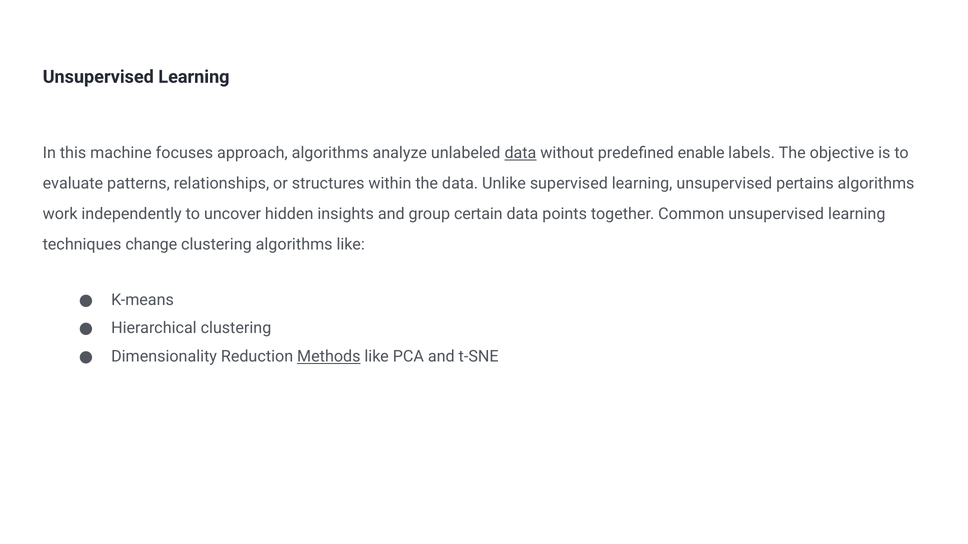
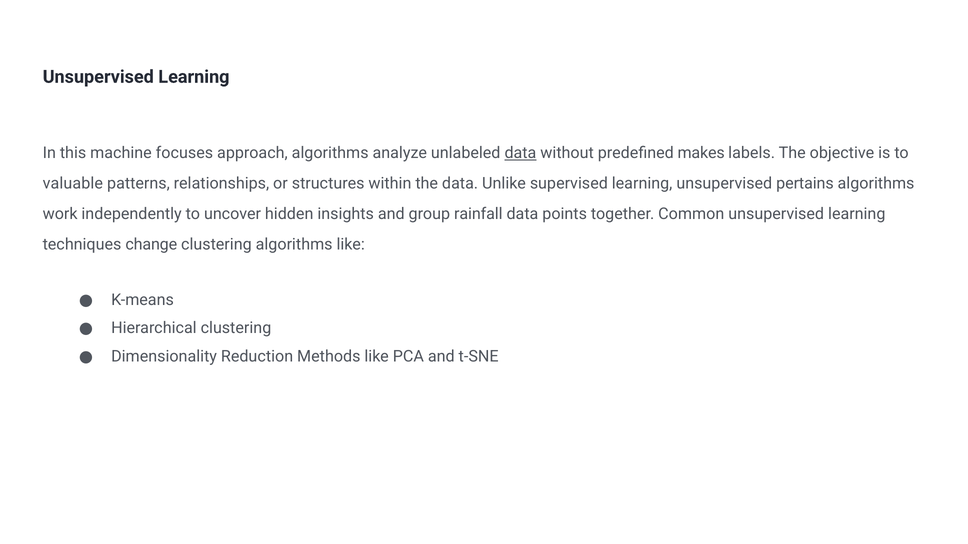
enable: enable -> makes
evaluate: evaluate -> valuable
certain: certain -> rainfall
Methods underline: present -> none
